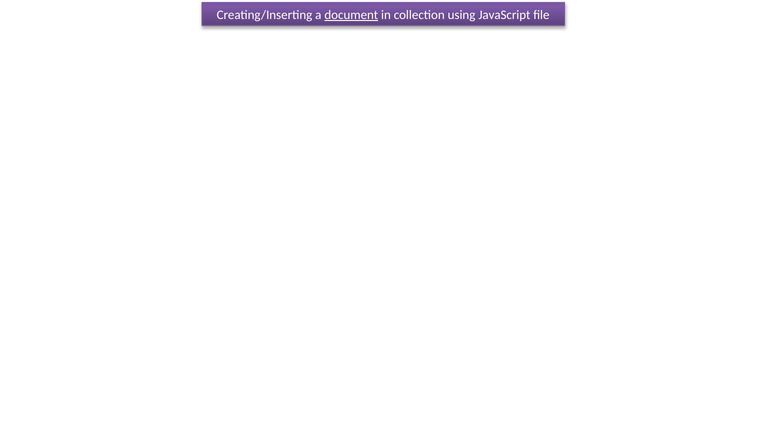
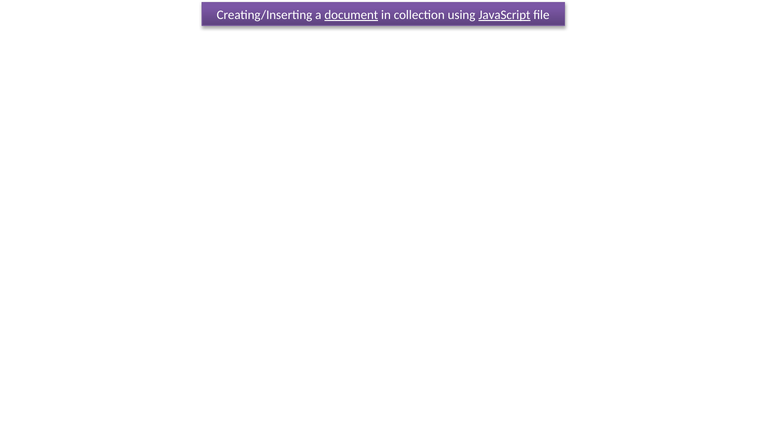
JavaScript underline: none -> present
